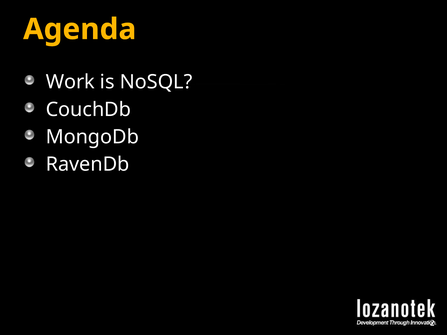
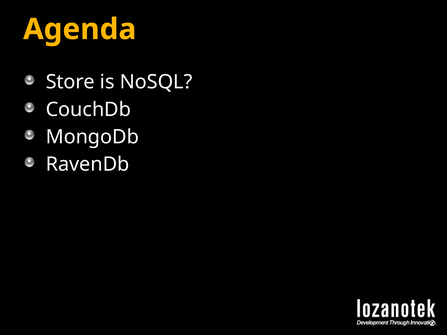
Work: Work -> Store
